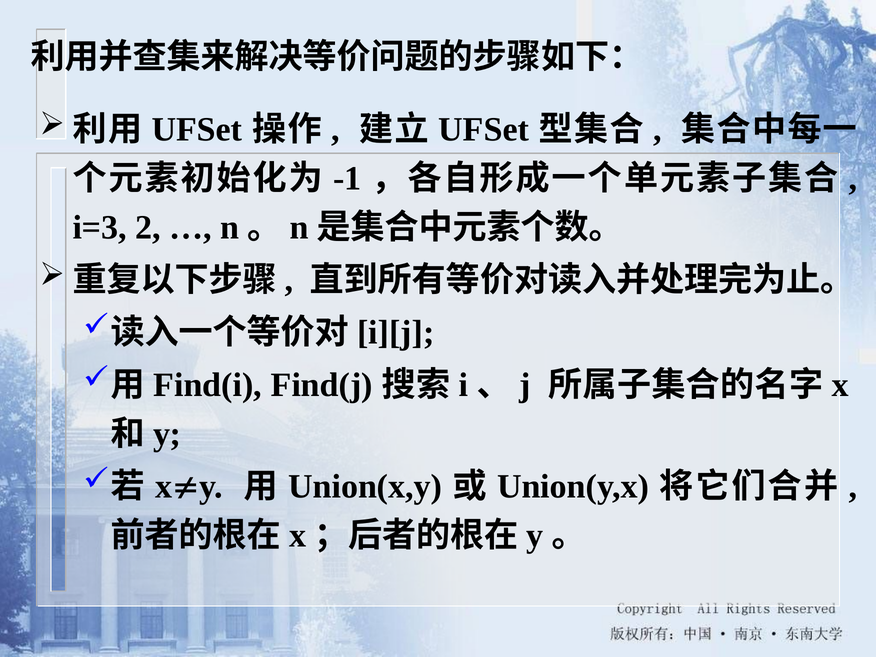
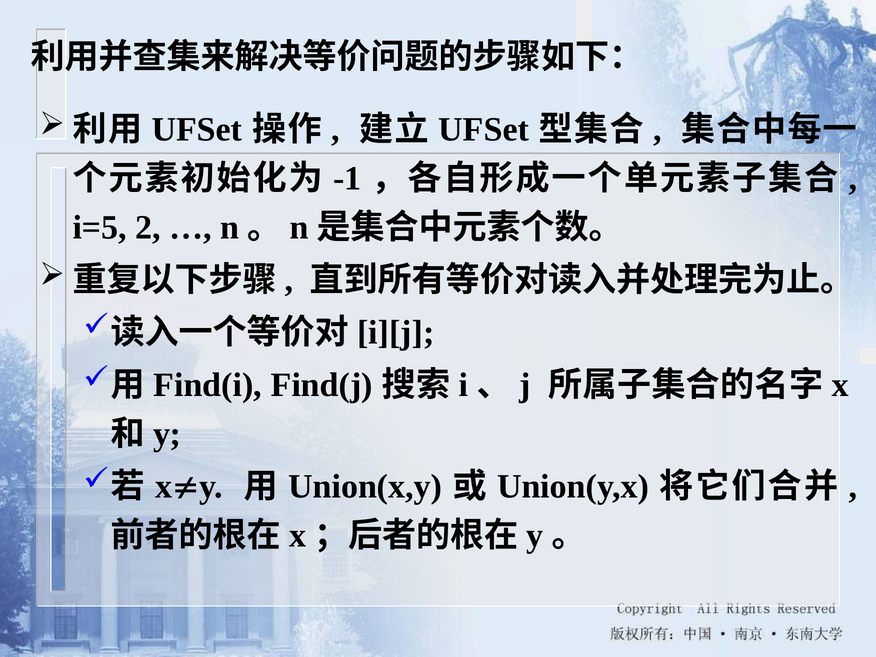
i=3: i=3 -> i=5
